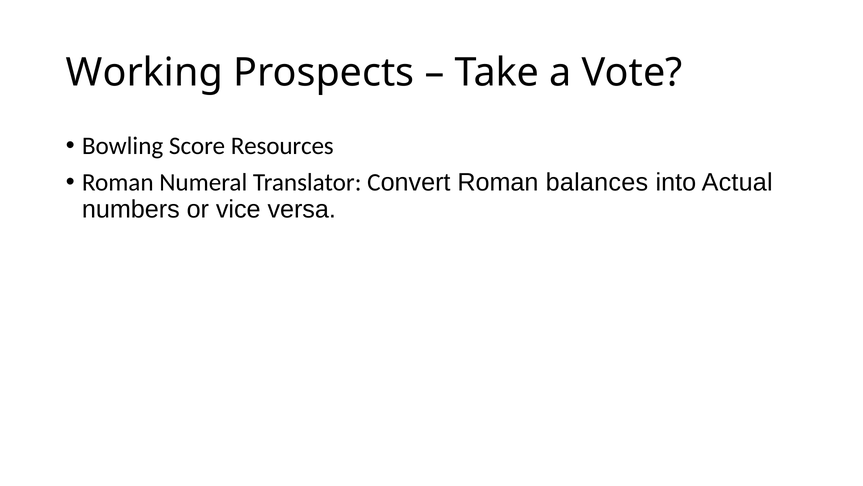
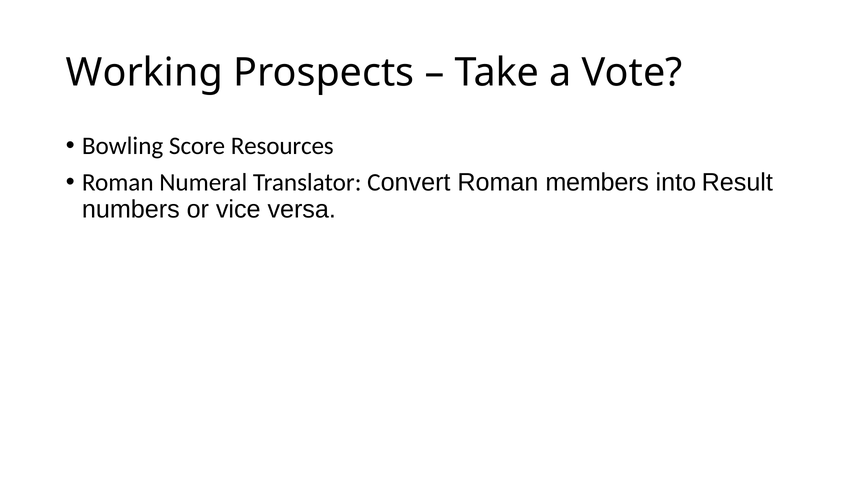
balances: balances -> members
Actual: Actual -> Result
